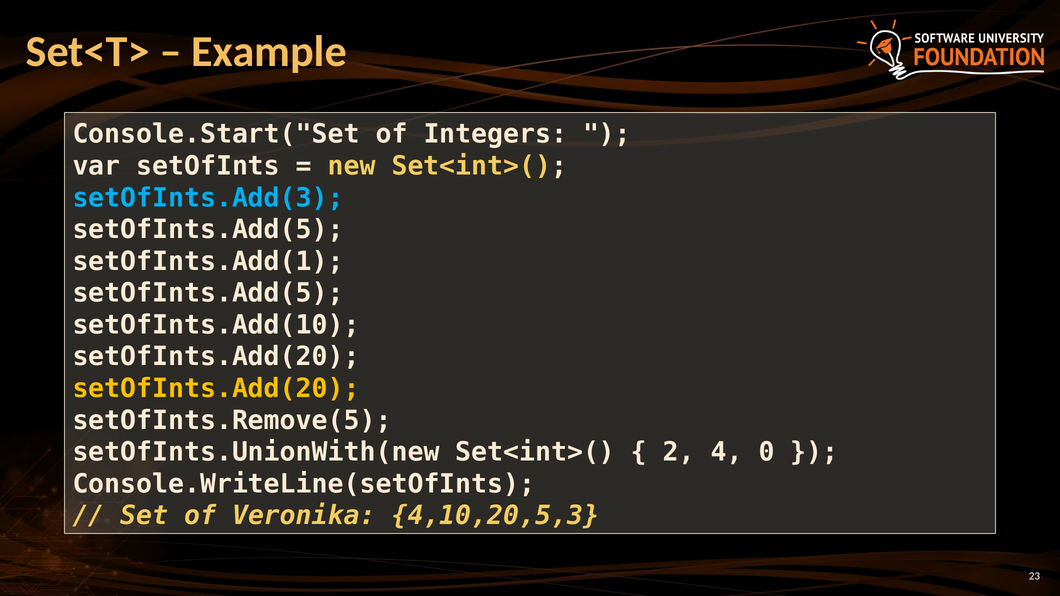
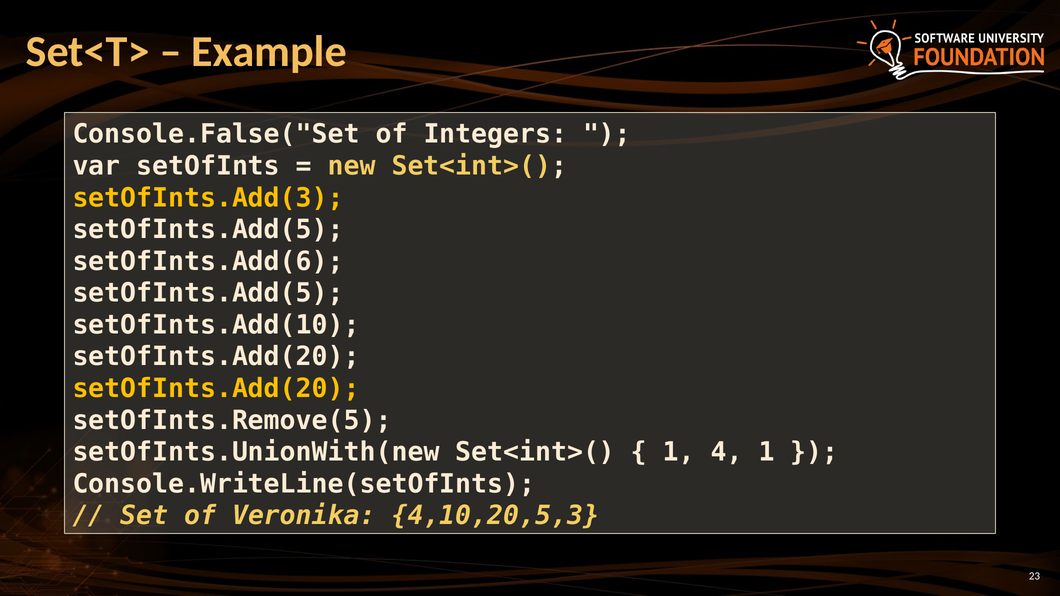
Console.Start("Set: Console.Start("Set -> Console.False("Set
setOfInts.Add(3 colour: light blue -> yellow
setOfInts.Add(1: setOfInts.Add(1 -> setOfInts.Add(6
2 at (679, 452): 2 -> 1
4 0: 0 -> 1
